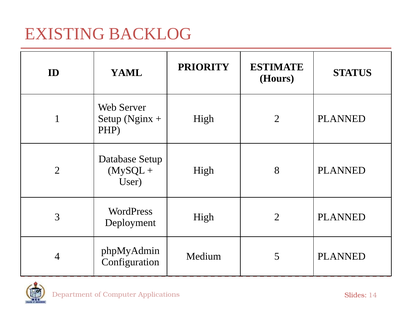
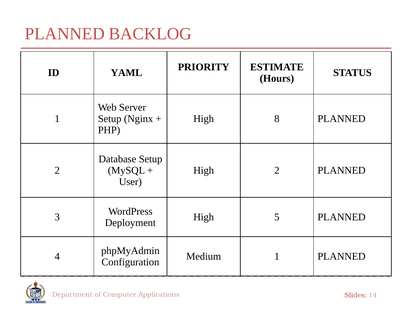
EXISTING at (65, 34): EXISTING -> PLANNED
2 at (277, 119): 2 -> 8
High 8: 8 -> 2
2 at (277, 217): 2 -> 5
Medium 5: 5 -> 1
